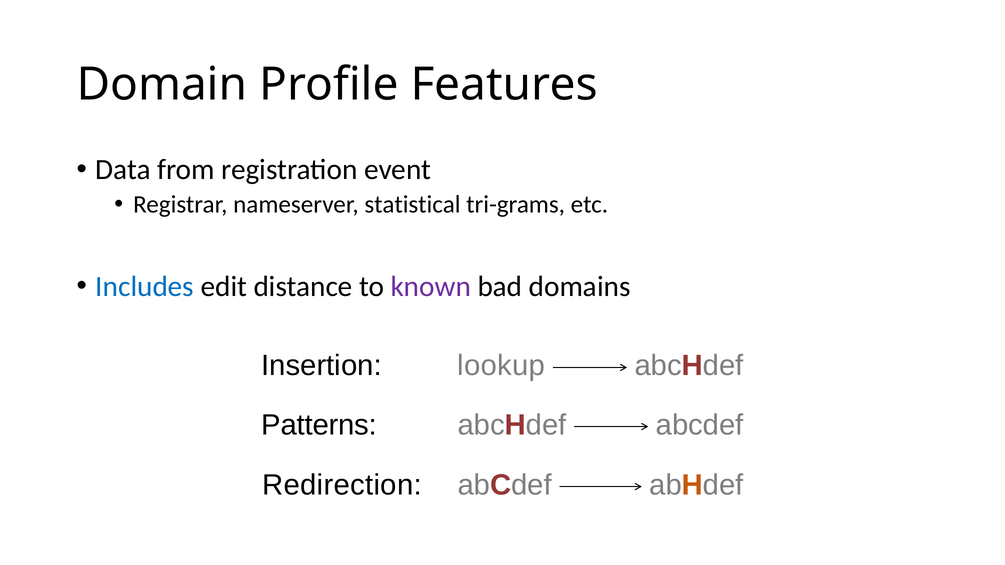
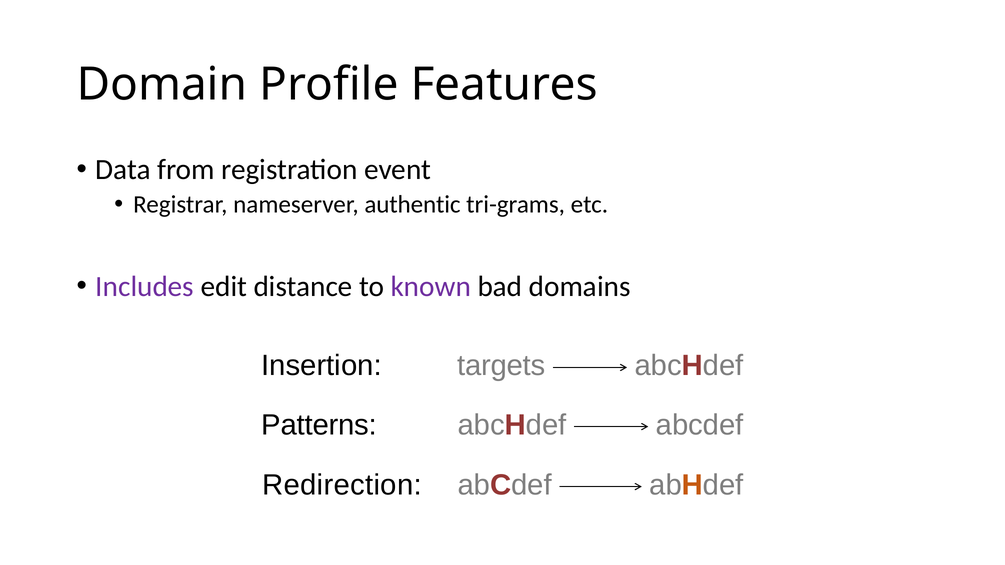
statistical: statistical -> authentic
Includes colour: blue -> purple
lookup: lookup -> targets
